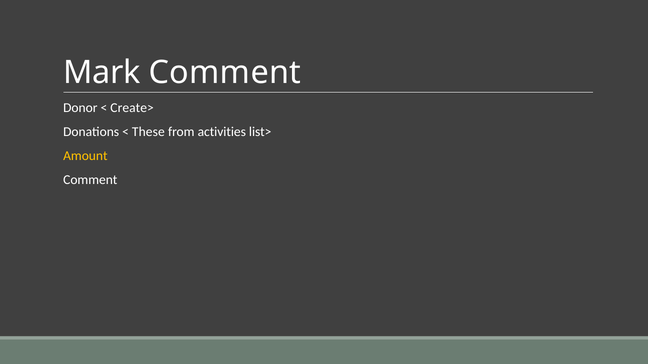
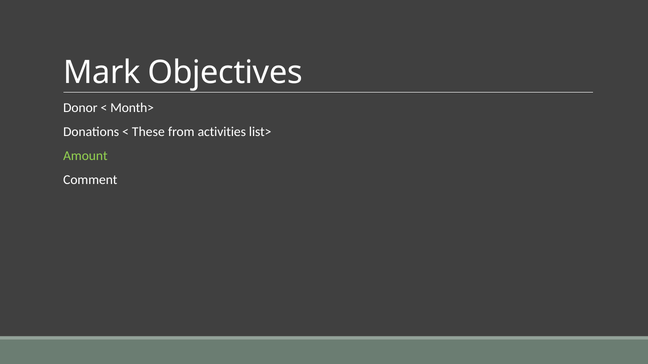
Mark Comment: Comment -> Objectives
Create>: Create> -> Month>
Amount colour: yellow -> light green
